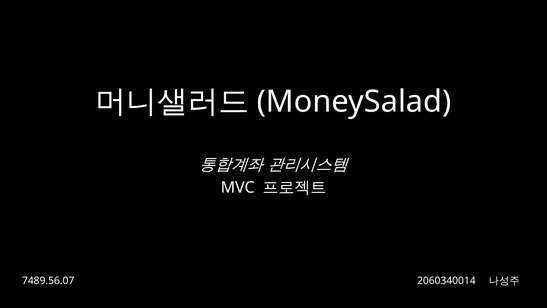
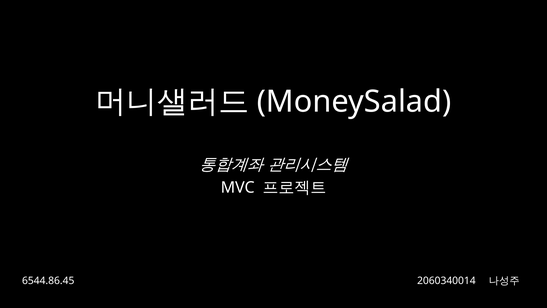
7489.56.07: 7489.56.07 -> 6544.86.45
